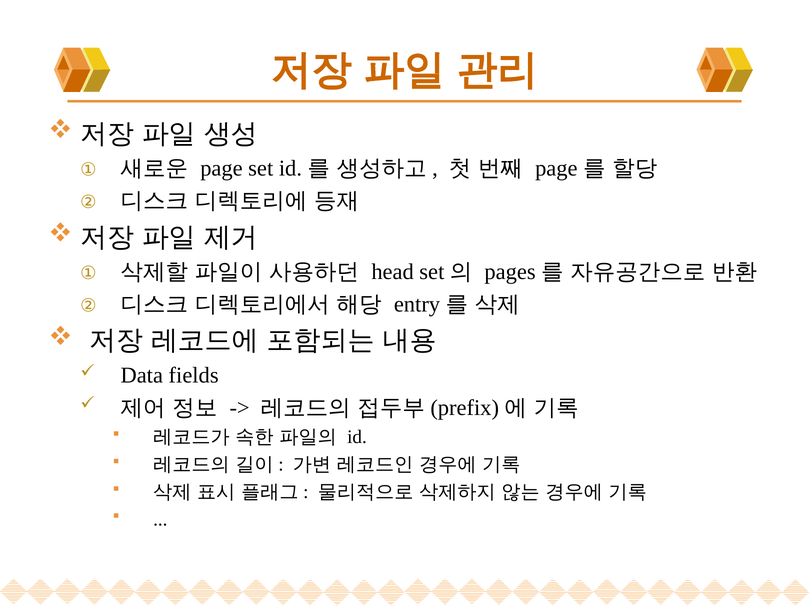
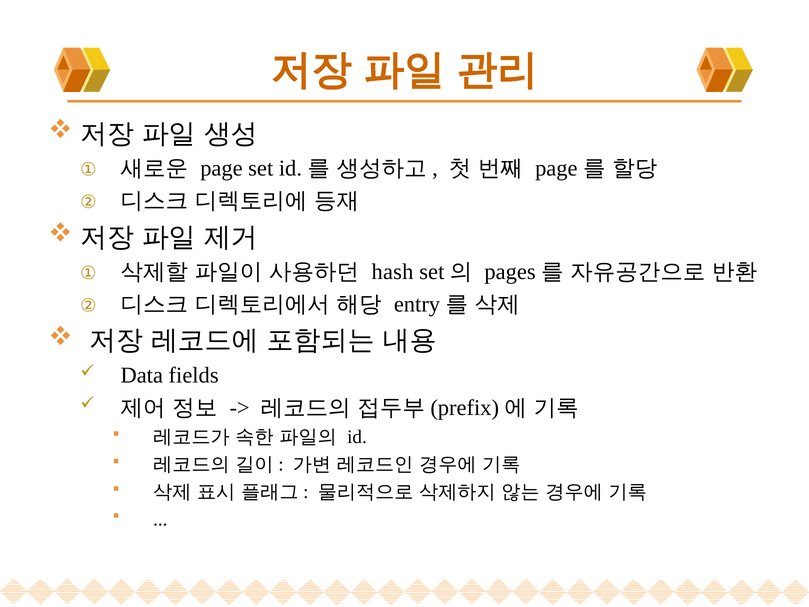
head: head -> hash
